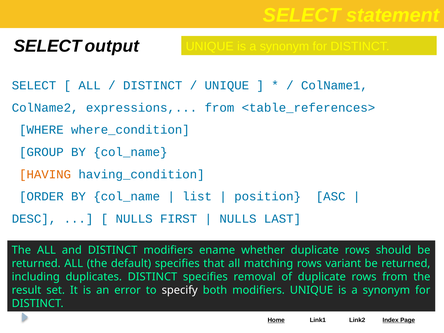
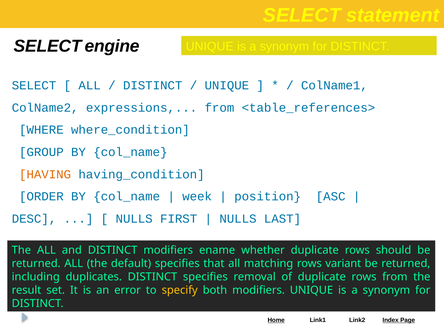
output: output -> engine
list: list -> week
specify colour: white -> yellow
